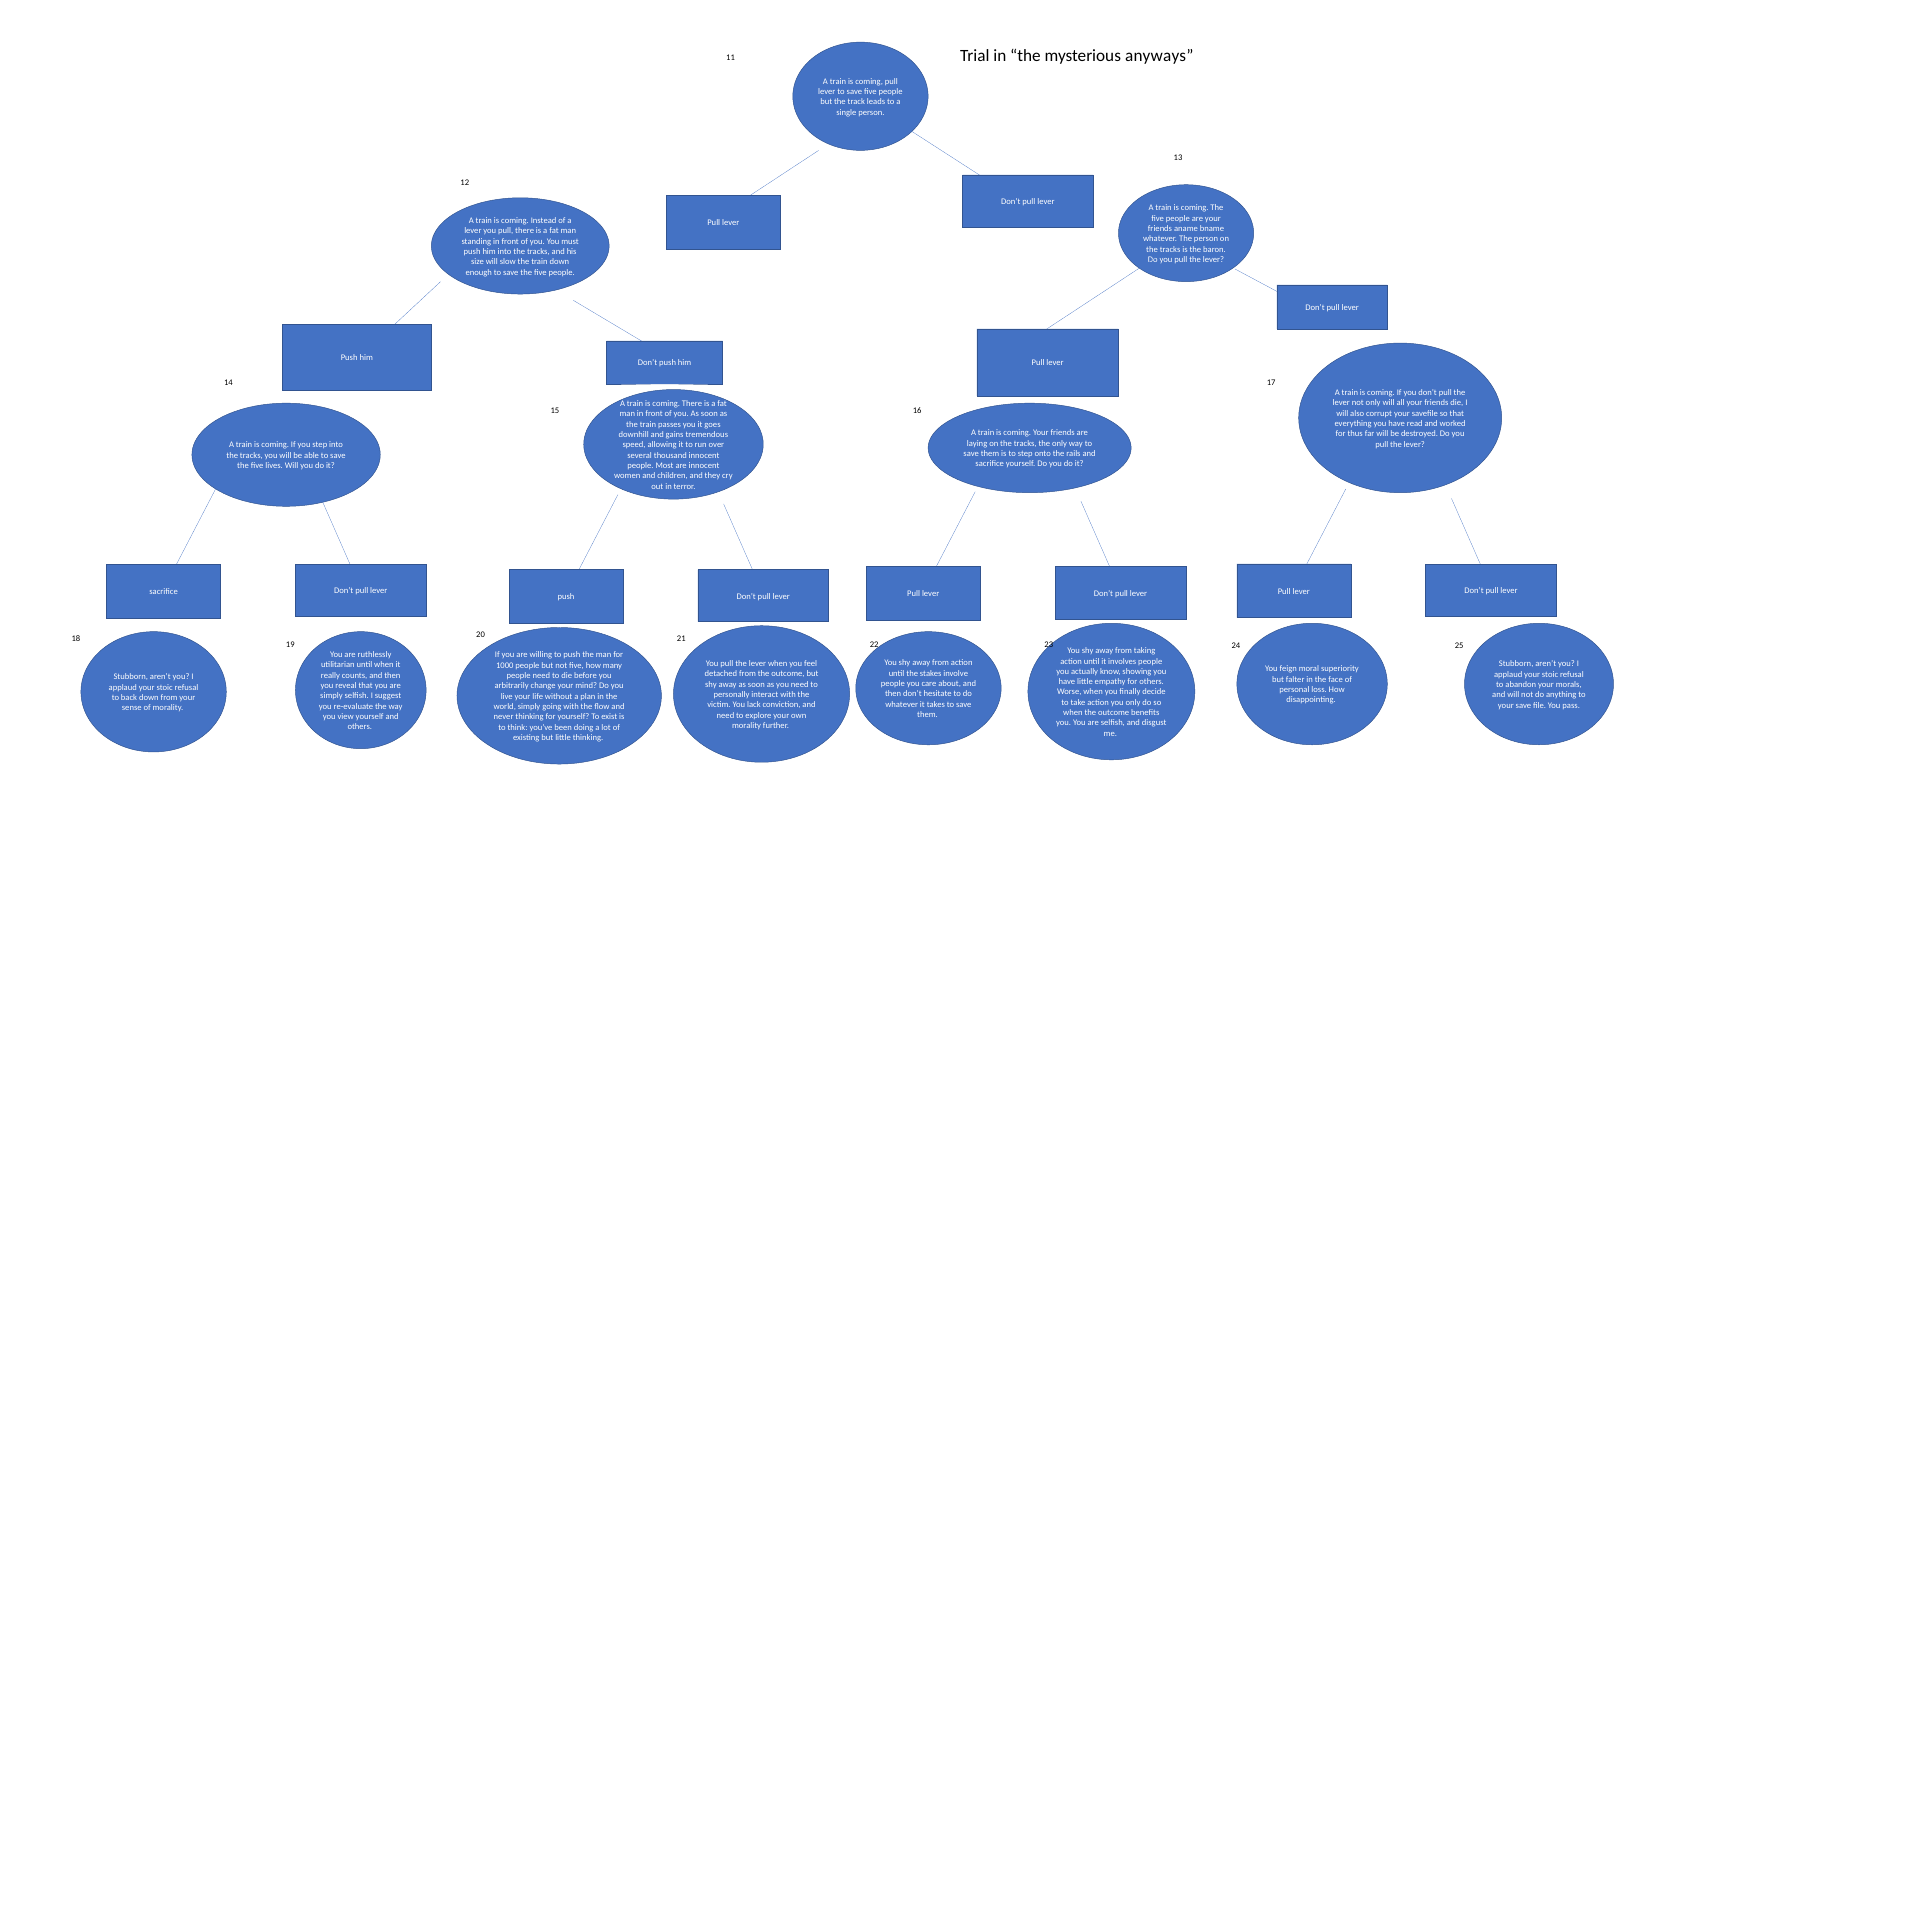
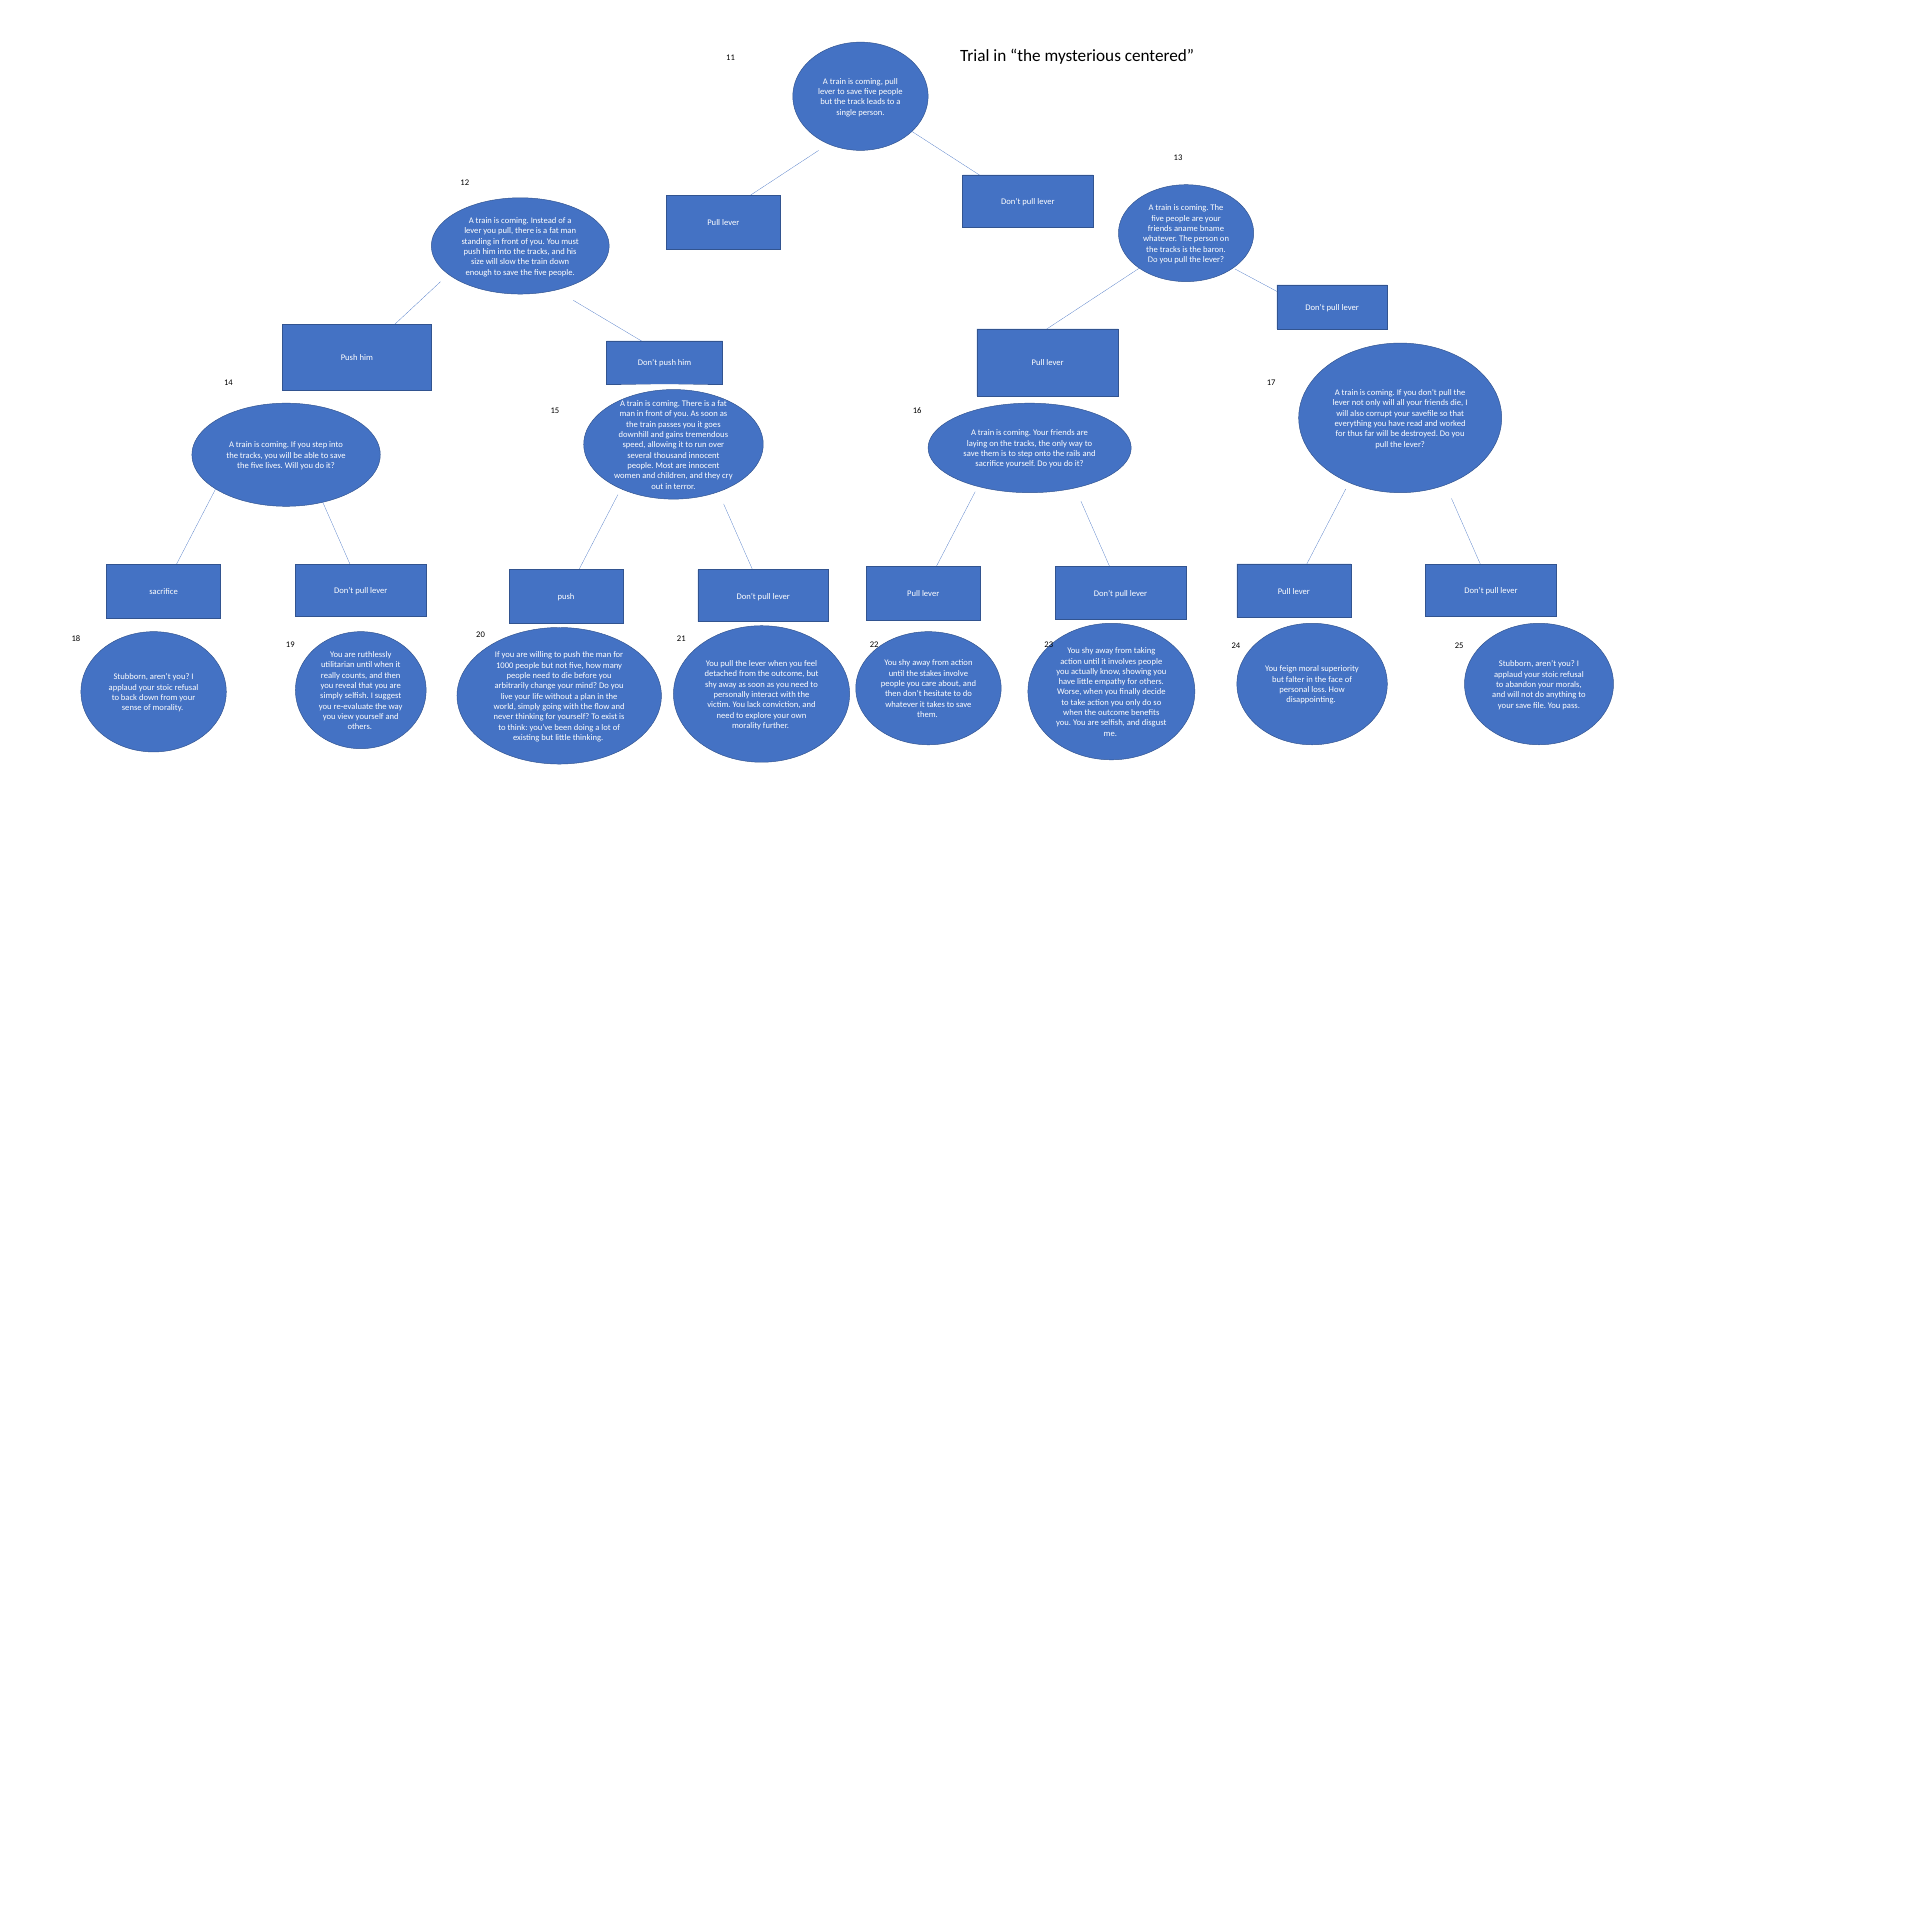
anyways: anyways -> centered
